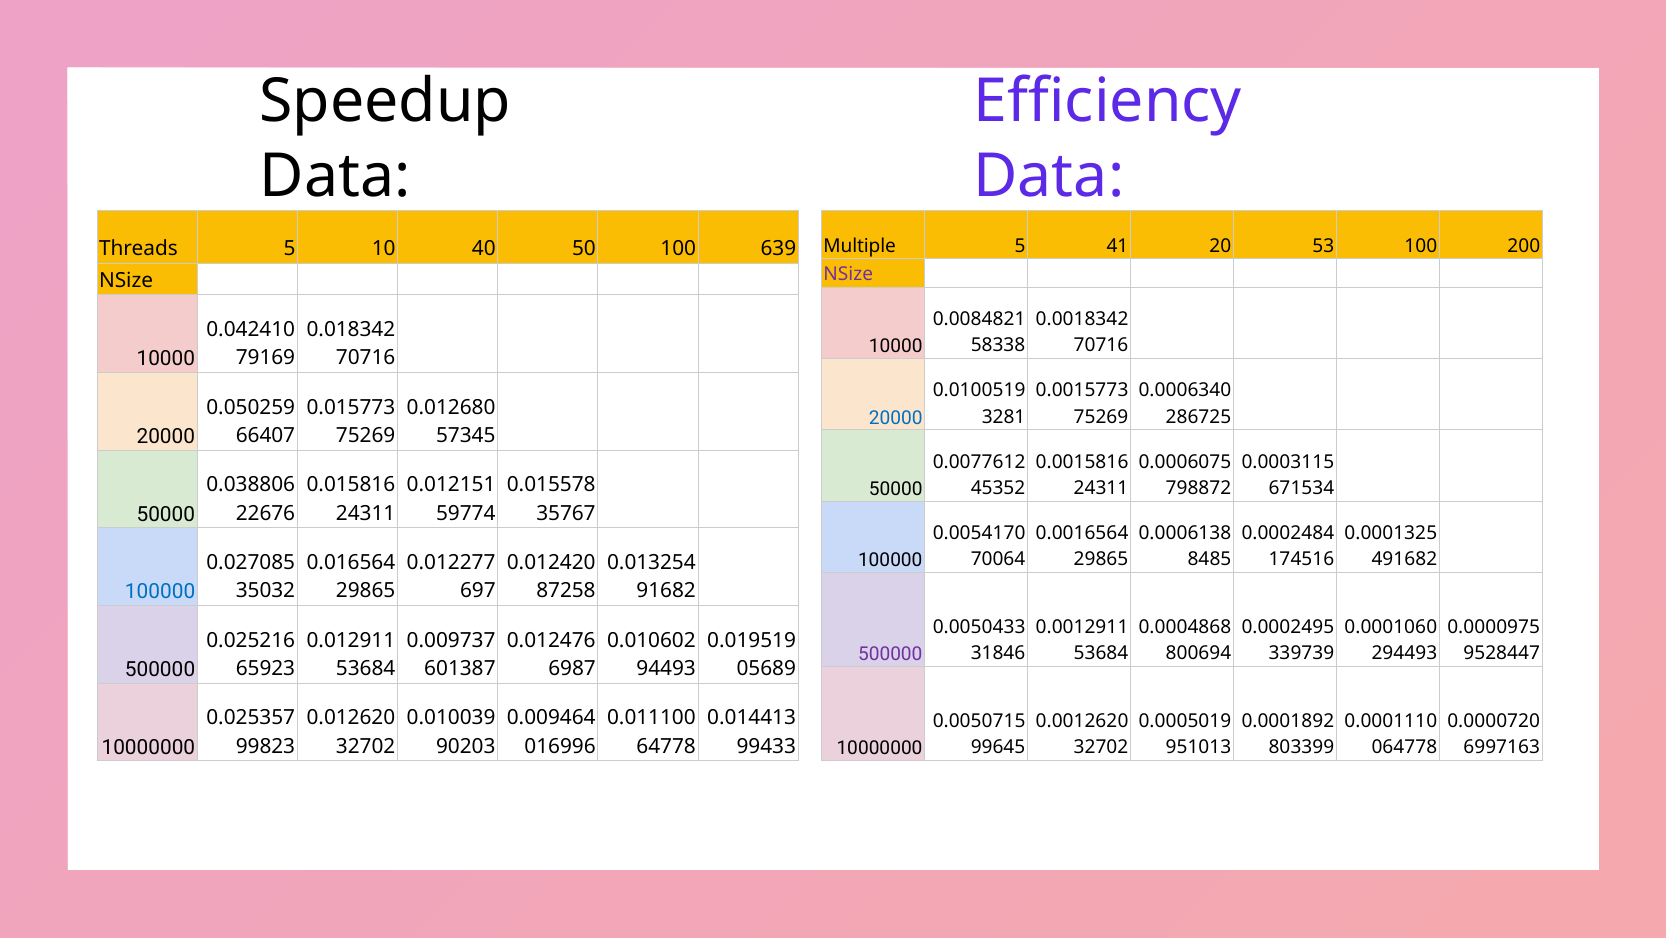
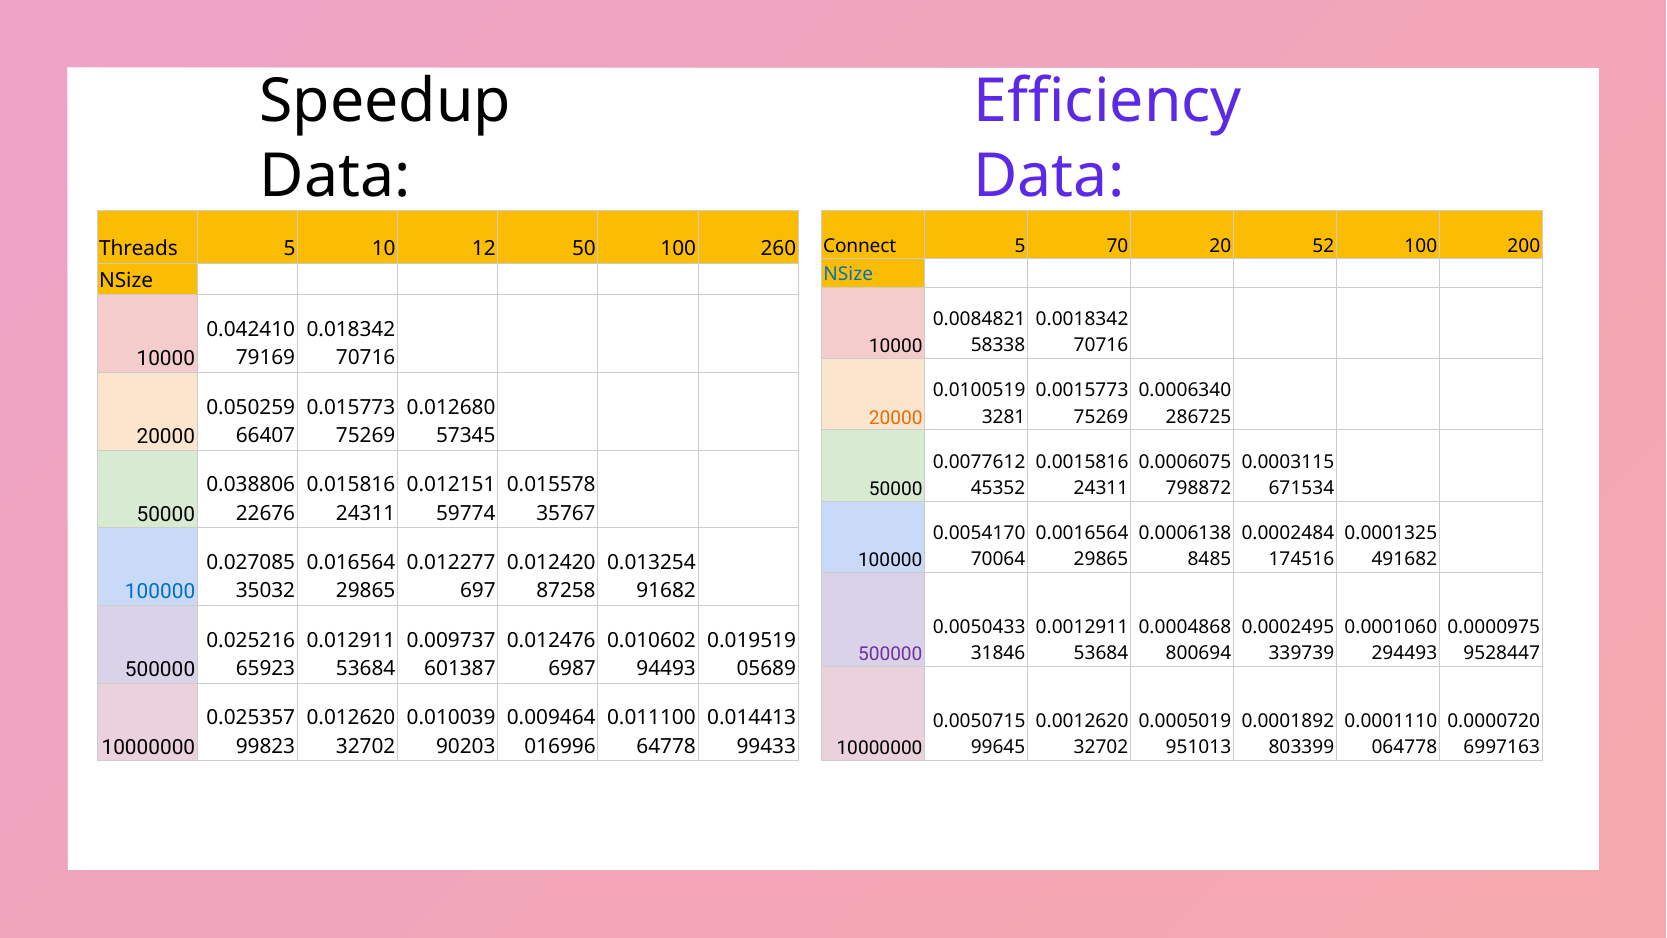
Multiple: Multiple -> Connect
41: 41 -> 70
53: 53 -> 52
40: 40 -> 12
639: 639 -> 260
NSize at (848, 274) colour: purple -> blue
20000 at (896, 418) colour: blue -> orange
